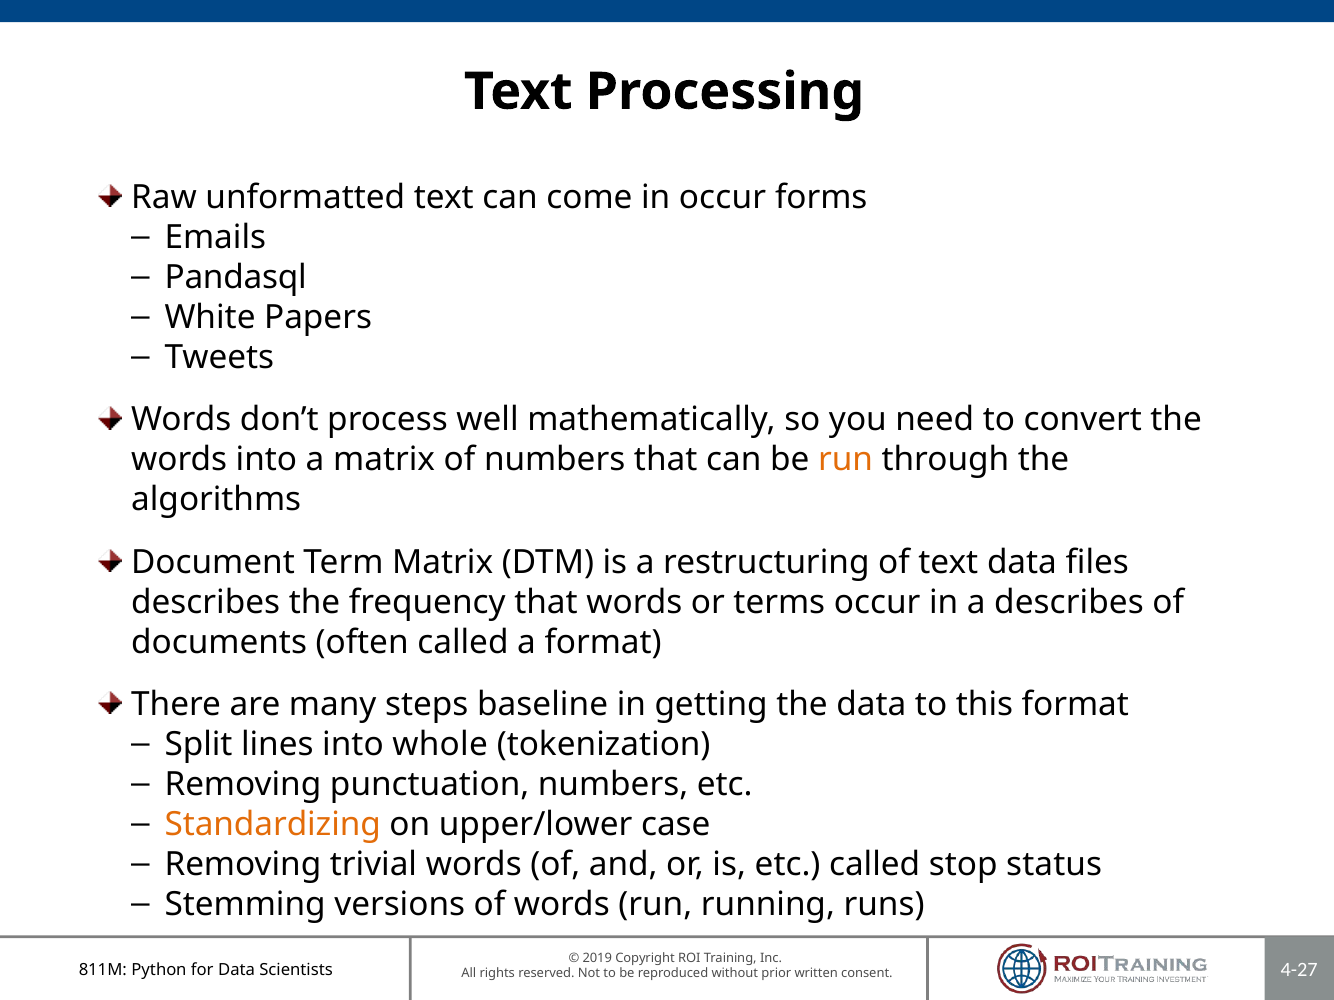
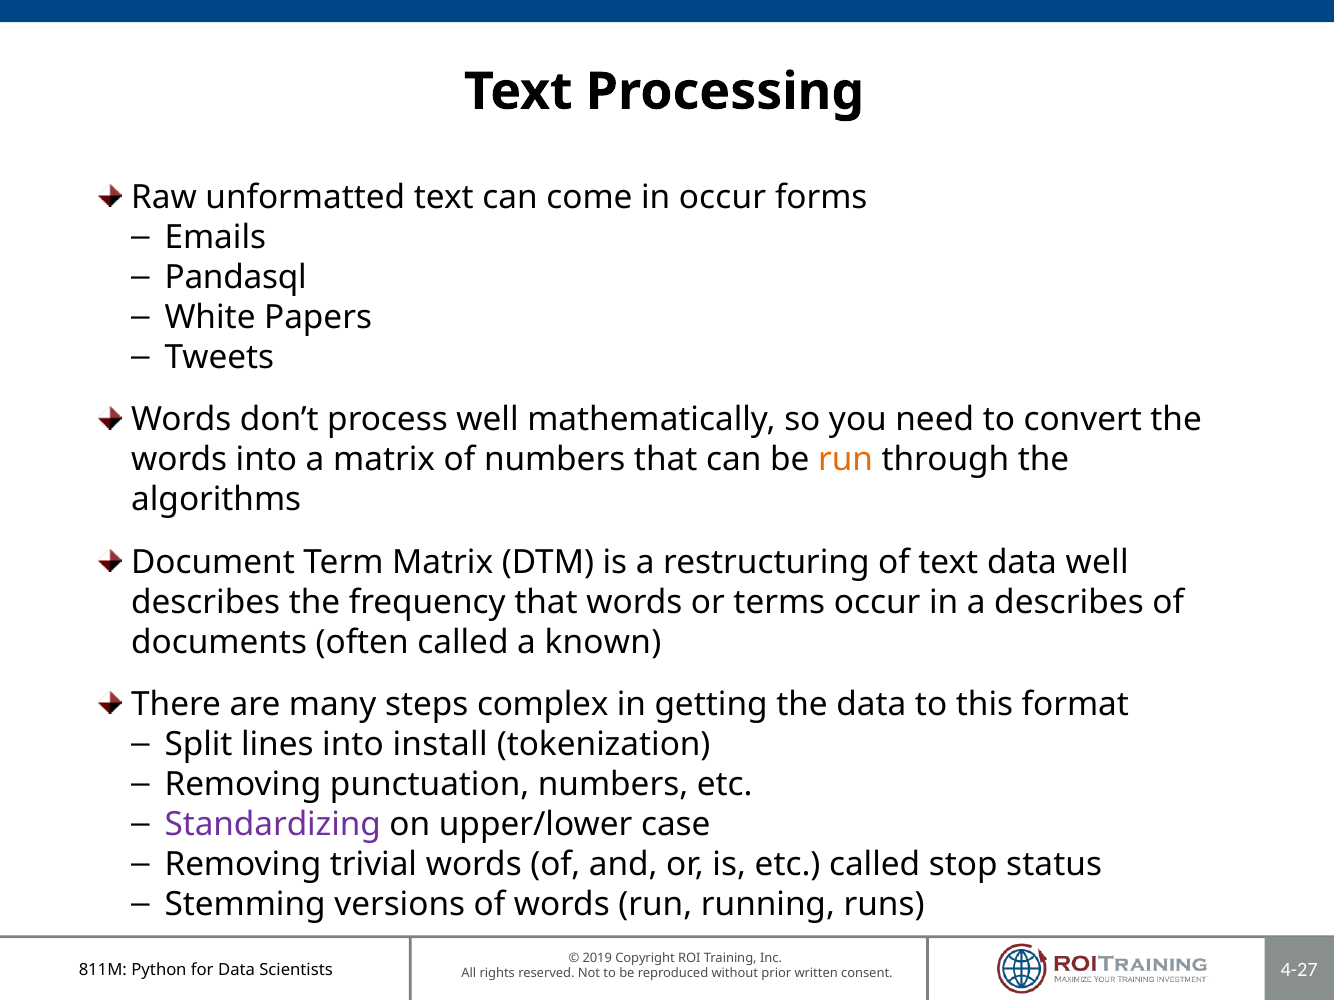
data files: files -> well
a format: format -> known
baseline: baseline -> complex
whole: whole -> install
Standardizing colour: orange -> purple
